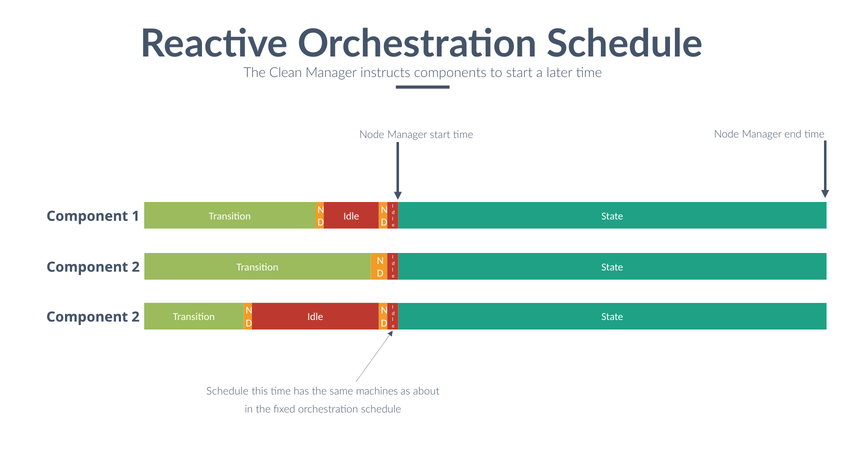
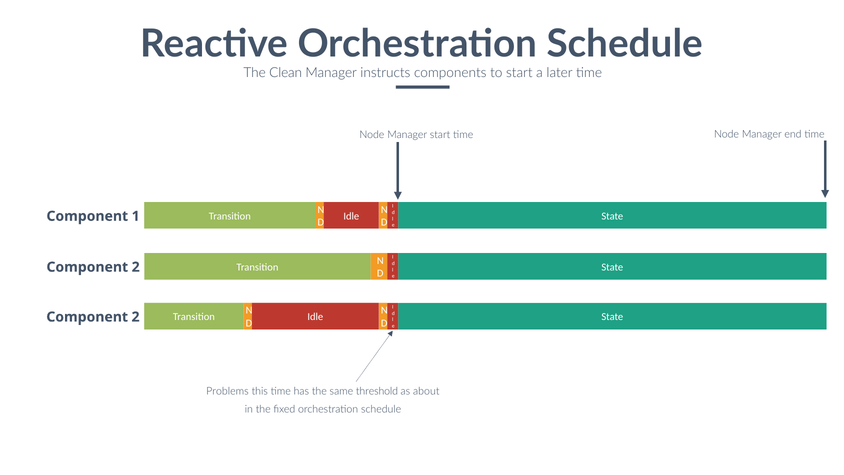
Schedule at (227, 391): Schedule -> Problems
machines: machines -> threshold
